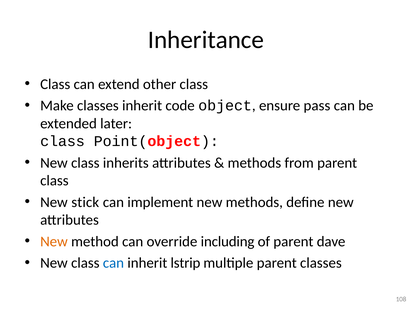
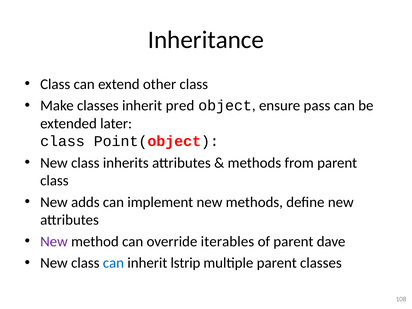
code: code -> pred
stick: stick -> adds
New at (54, 242) colour: orange -> purple
including: including -> iterables
